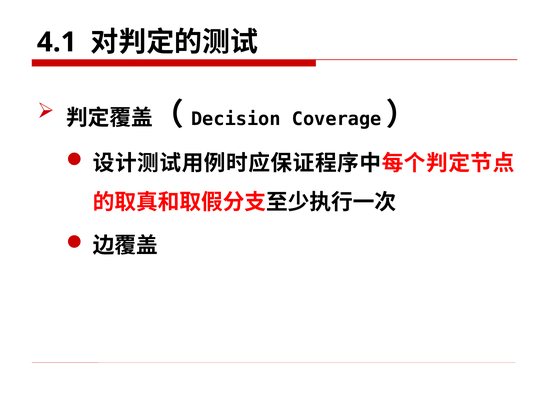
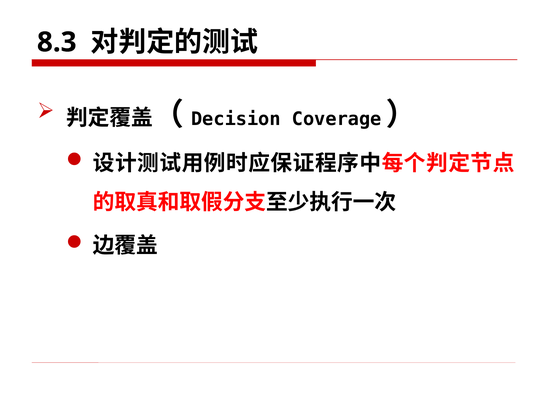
4.1: 4.1 -> 8.3
